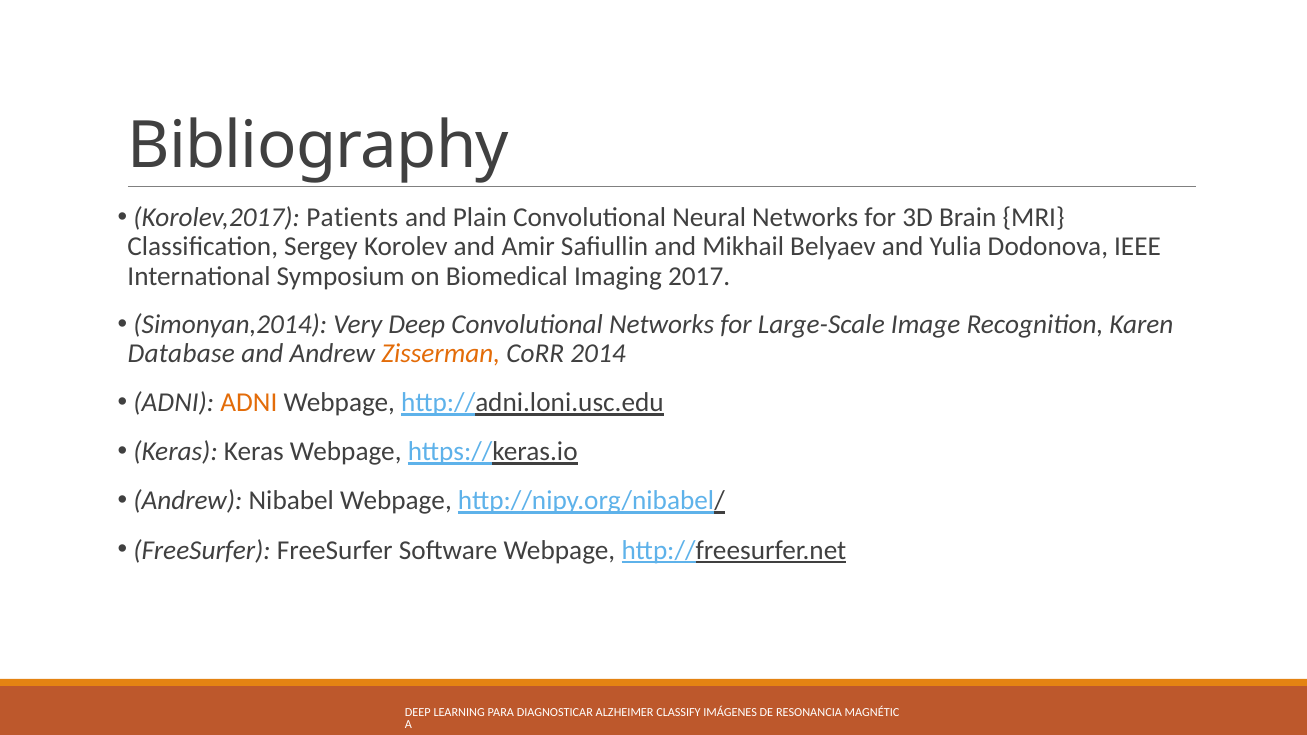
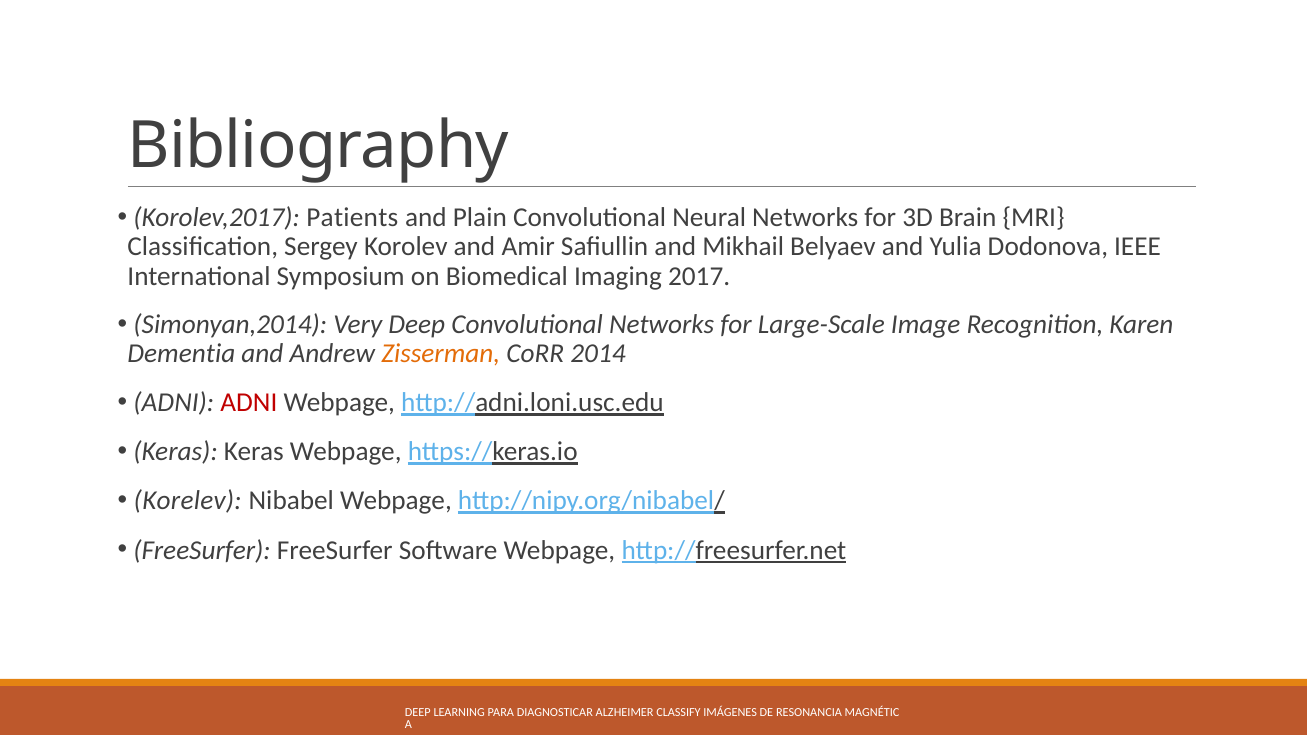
Database: Database -> Dementia
ADNI at (249, 403) colour: orange -> red
Andrew at (188, 501): Andrew -> Korelev
